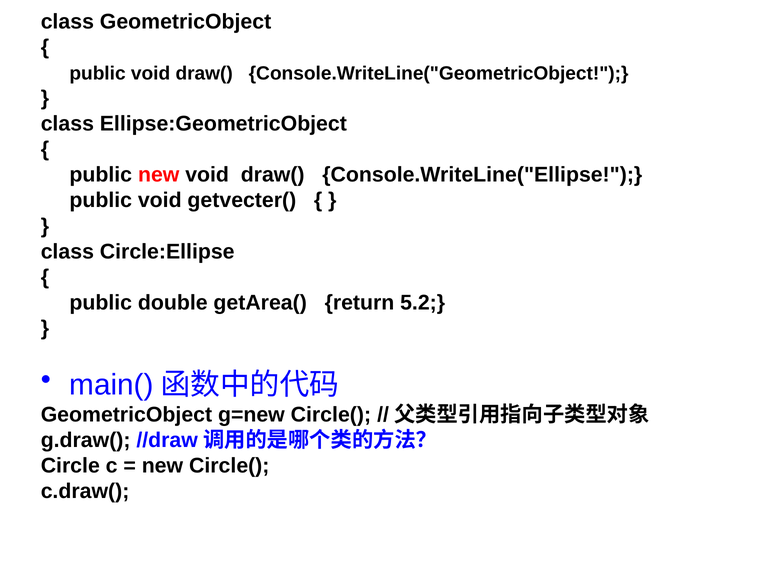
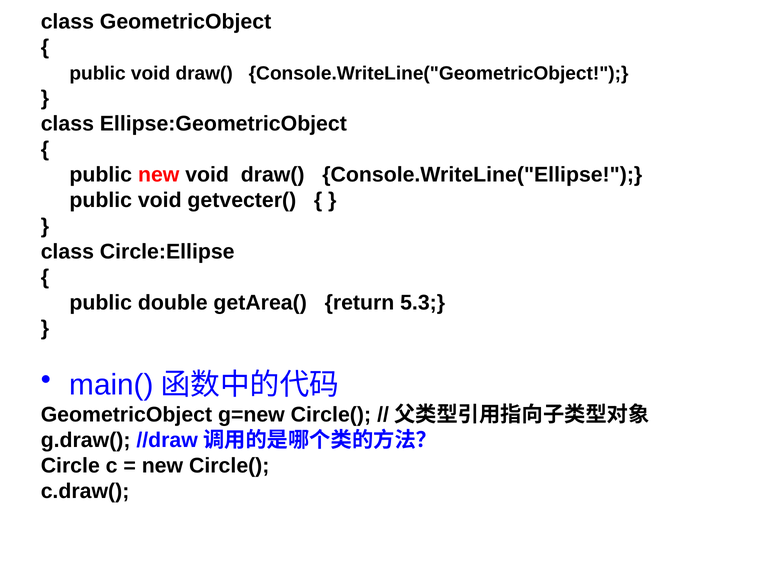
5.2: 5.2 -> 5.3
